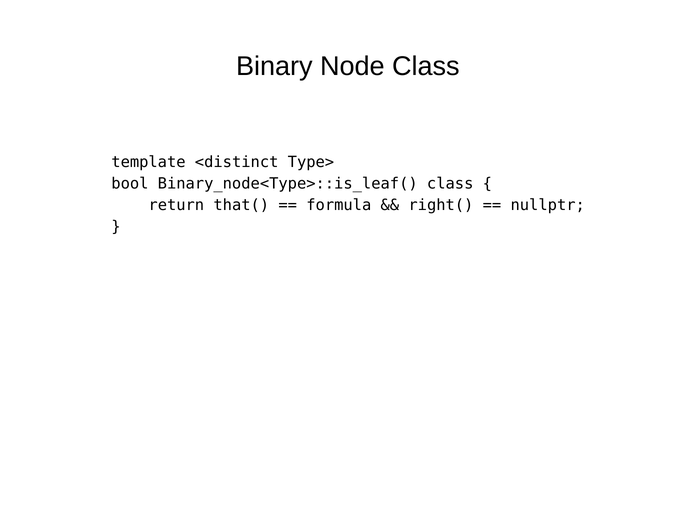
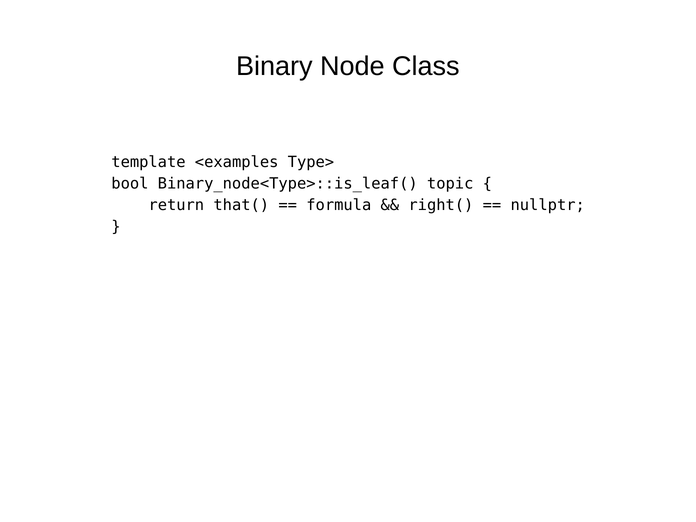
<distinct: <distinct -> <examples
Binary_node<Type>::is_leaf( class: class -> topic
